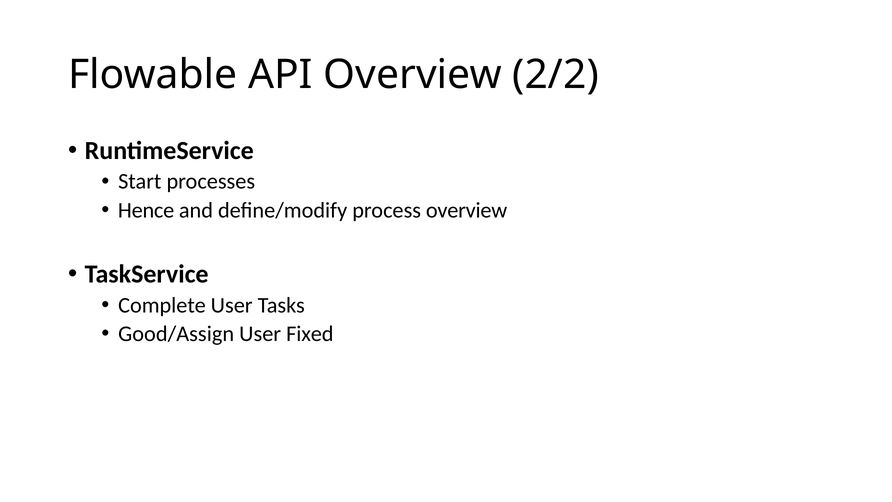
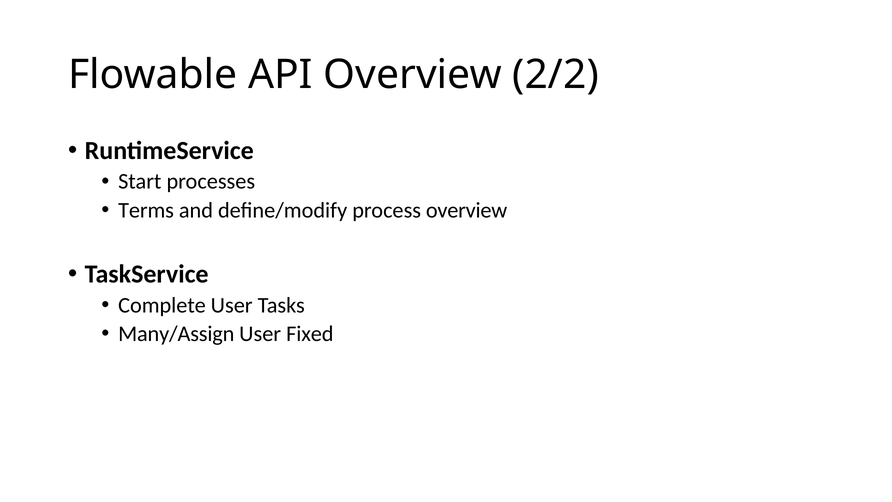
Hence: Hence -> Terms
Good/Assign: Good/Assign -> Many/Assign
